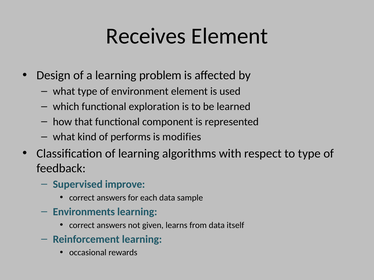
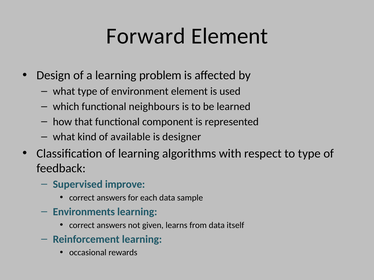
Receives: Receives -> Forward
exploration: exploration -> neighbours
performs: performs -> available
modifies: modifies -> designer
